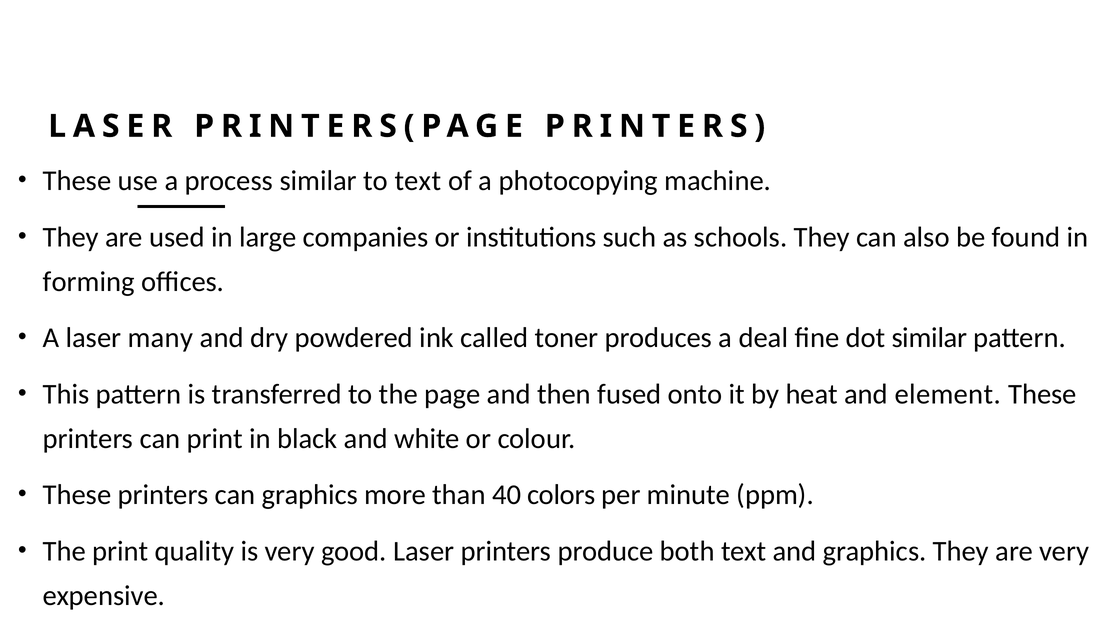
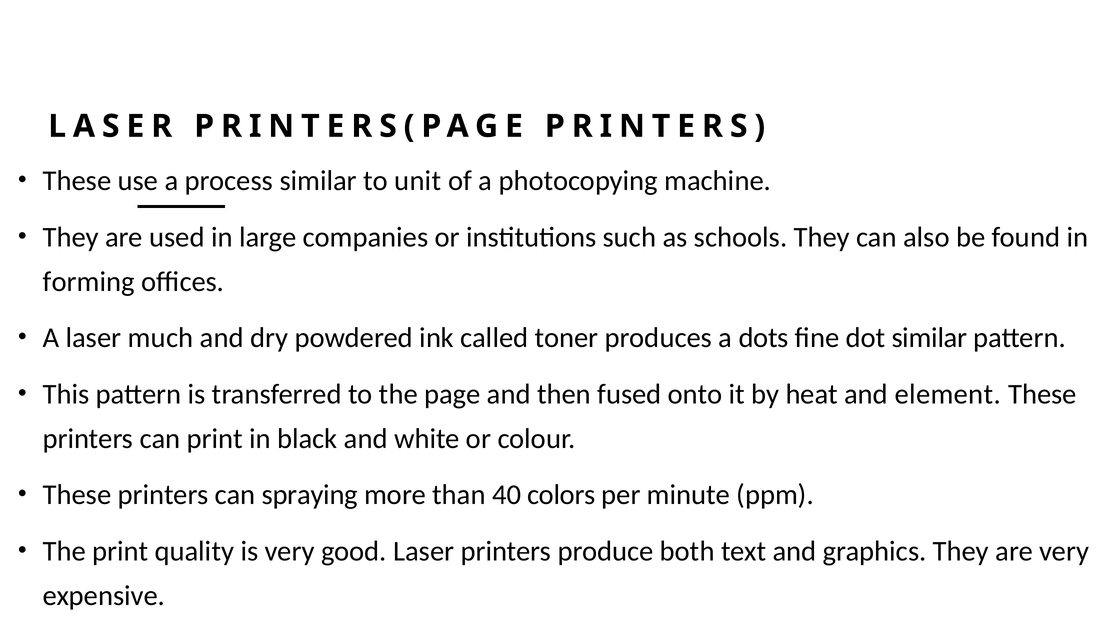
to text: text -> unit
many: many -> much
deal: deal -> dots
can graphics: graphics -> spraying
